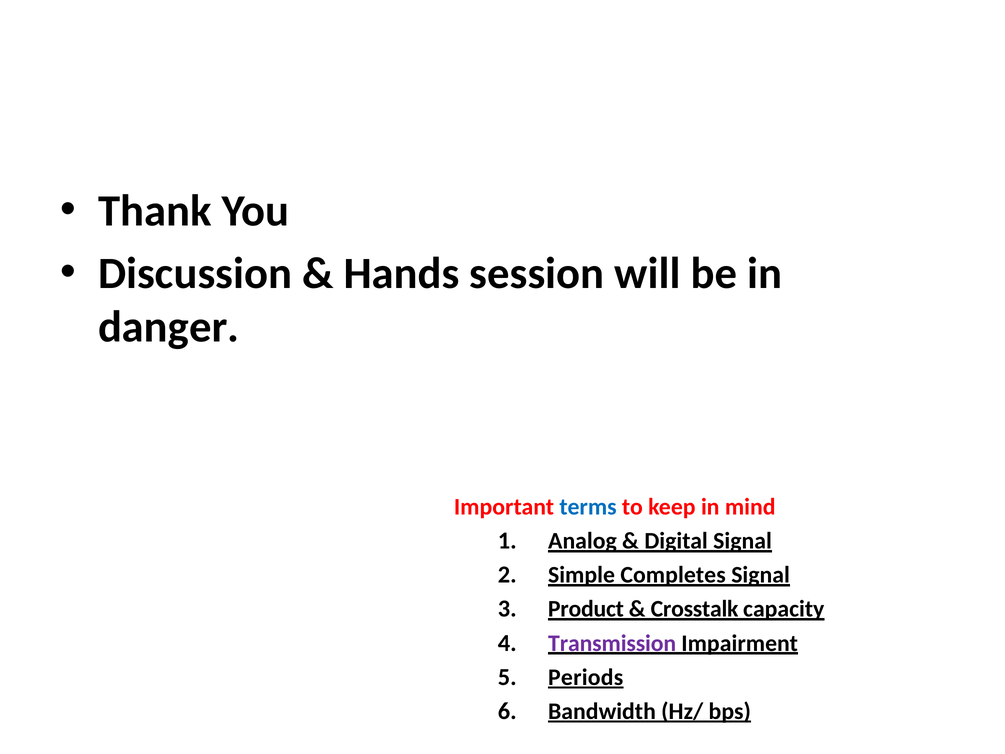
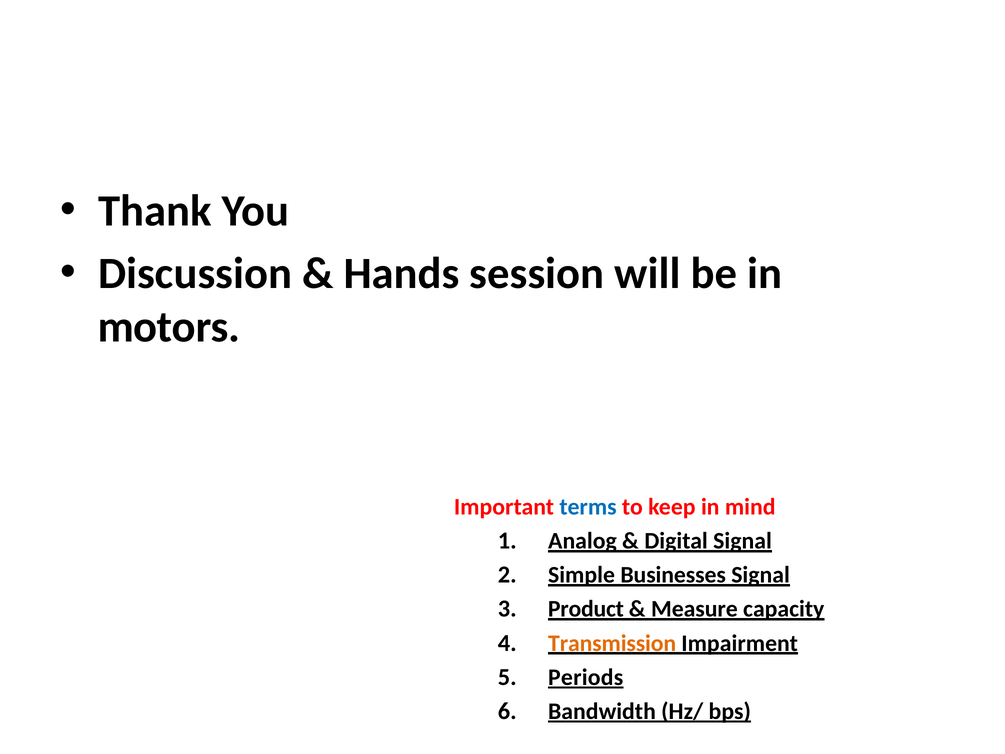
danger: danger -> motors
Completes: Completes -> Businesses
Crosstalk: Crosstalk -> Measure
Transmission colour: purple -> orange
